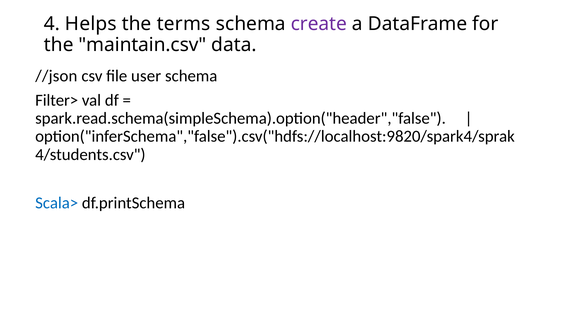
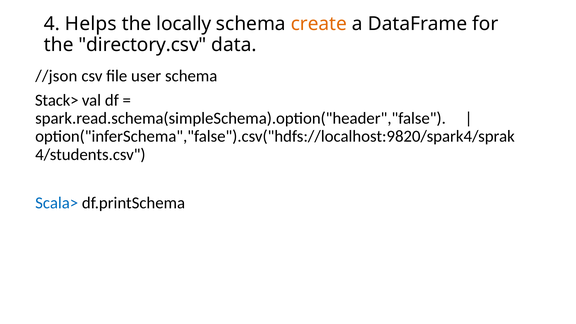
terms: terms -> locally
create colour: purple -> orange
maintain.csv: maintain.csv -> directory.csv
Filter>: Filter> -> Stack>
